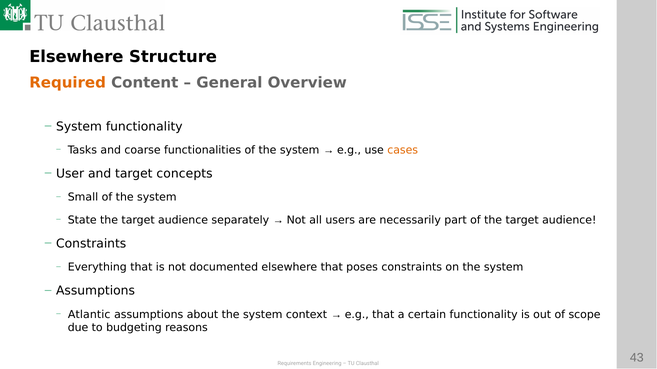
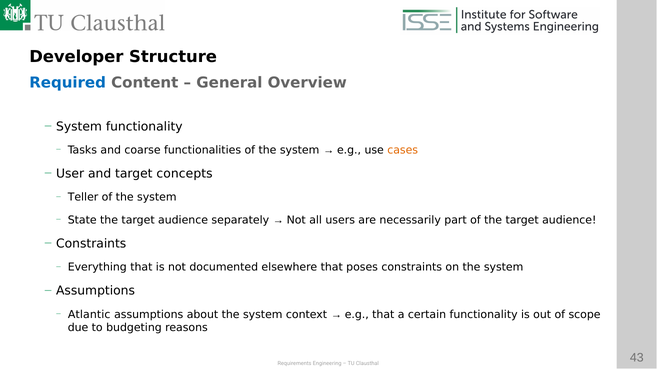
Elsewhere at (76, 57): Elsewhere -> Developer
Required colour: orange -> blue
Small: Small -> Teller
